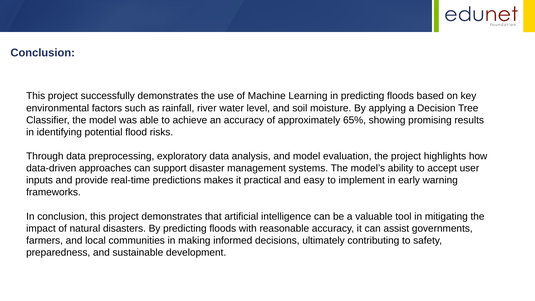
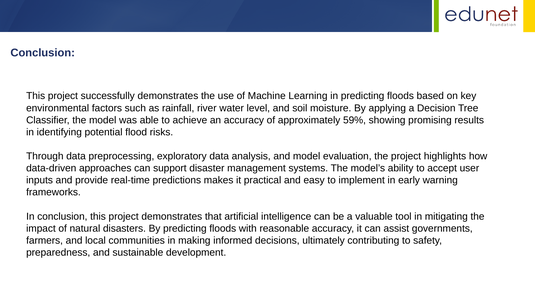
65%: 65% -> 59%
